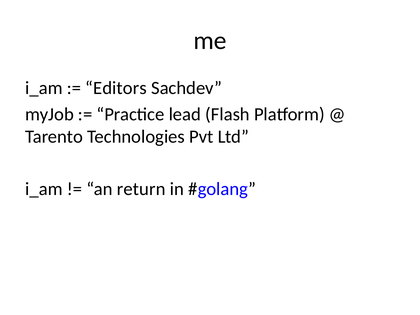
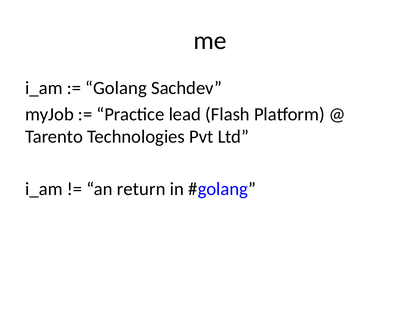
Editors: Editors -> Golang
